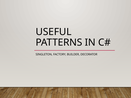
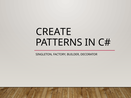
USEFUL: USEFUL -> CREATE
